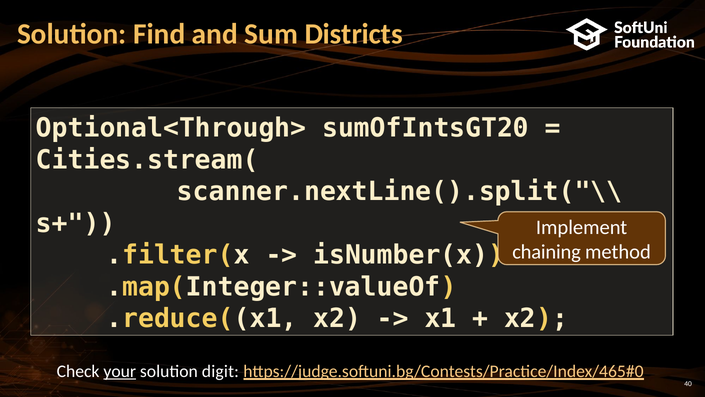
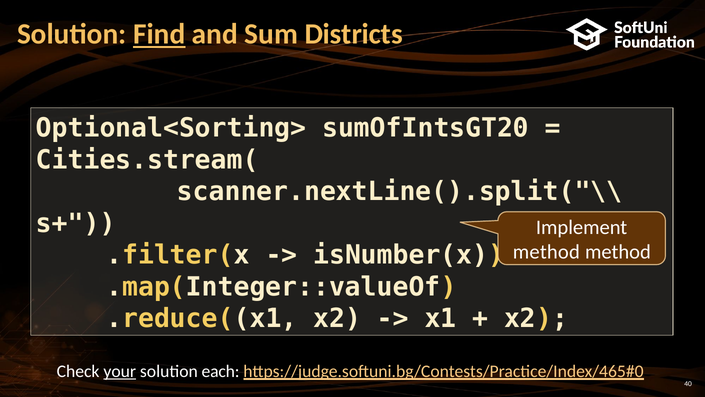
Find underline: none -> present
Optional<Through>: Optional<Through> -> Optional<Sorting>
chaining at (547, 252): chaining -> method
digit: digit -> each
